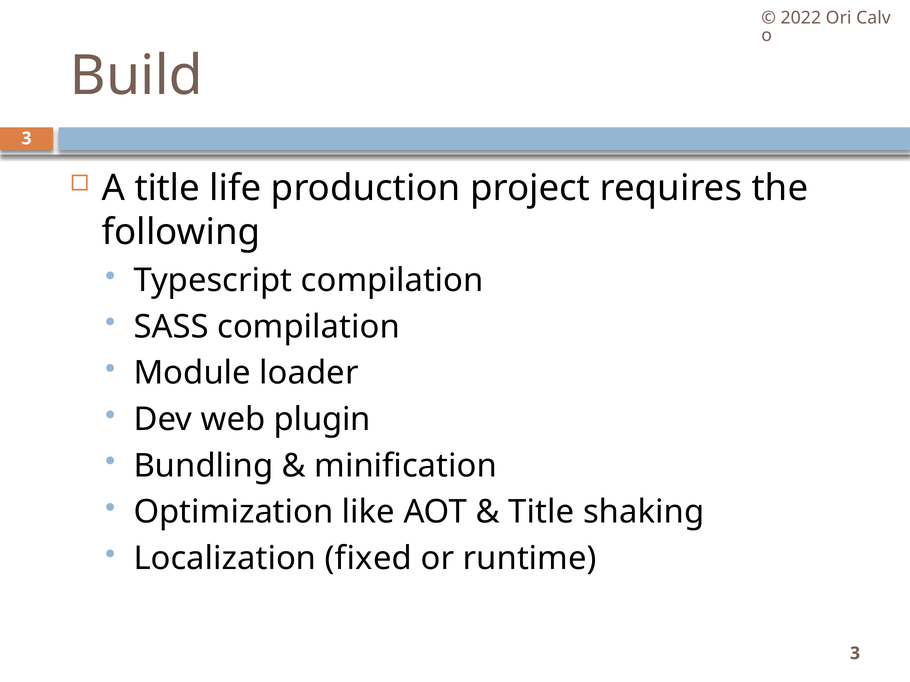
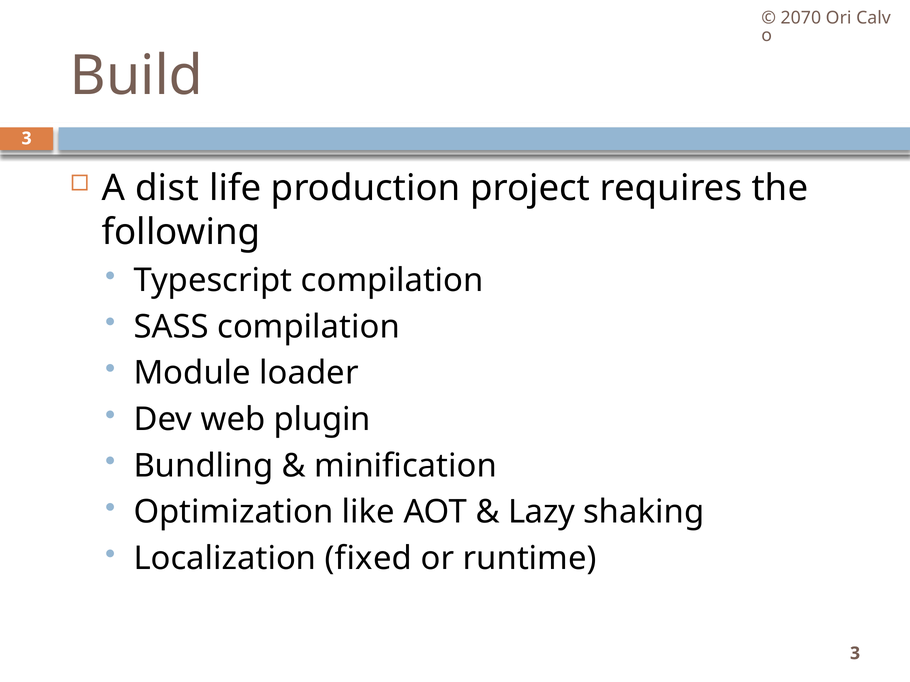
2022: 2022 -> 2070
A title: title -> dist
Title at (541, 512): Title -> Lazy
